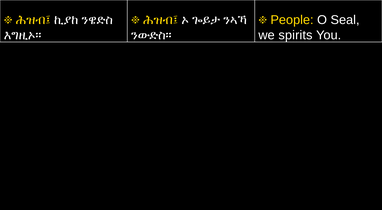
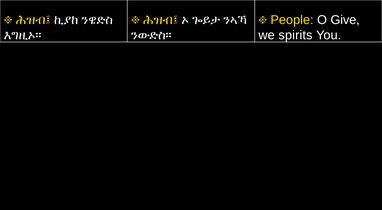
Seal: Seal -> Give
